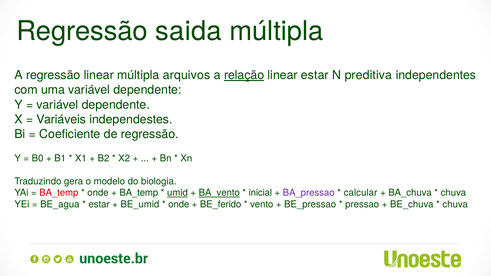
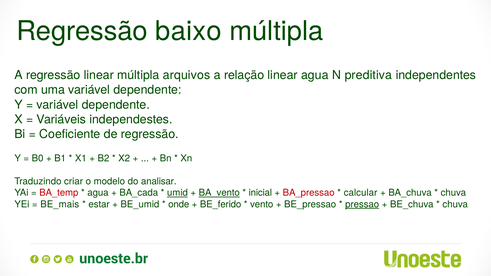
saida: saida -> baixo
relação underline: present -> none
linear estar: estar -> agua
gera: gera -> criar
biologia: biologia -> analisar
onde at (98, 193): onde -> agua
BA_temp at (139, 193): BA_temp -> BA_cada
BA_pressao colour: purple -> red
BE_agua: BE_agua -> BE_mais
pressao underline: none -> present
